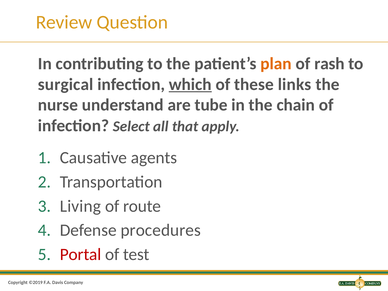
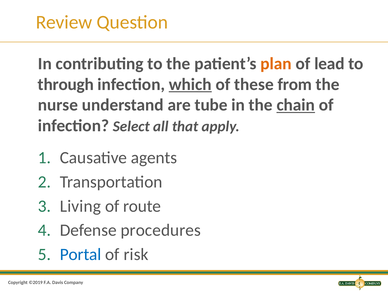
rash: rash -> lead
surgical: surgical -> through
links: links -> from
chain underline: none -> present
Portal colour: red -> blue
test: test -> risk
